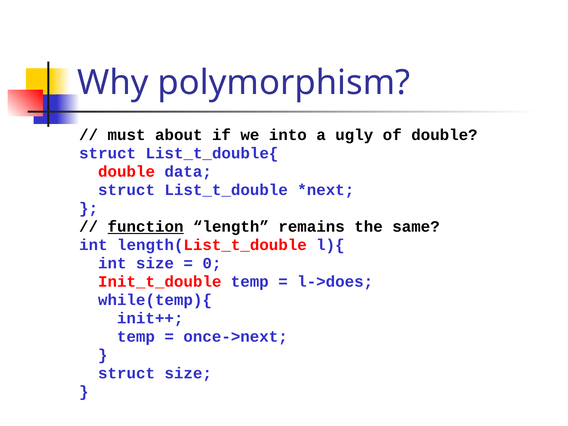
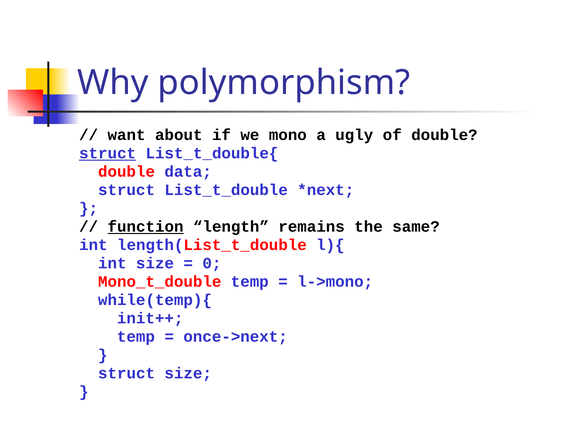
must: must -> want
into: into -> mono
struct at (108, 153) underline: none -> present
Init_t_double: Init_t_double -> Mono_t_double
l->does: l->does -> l->mono
